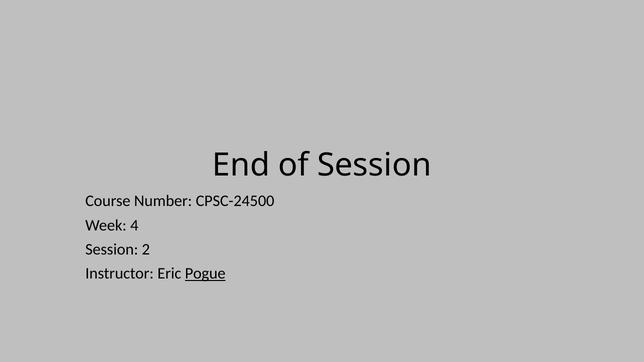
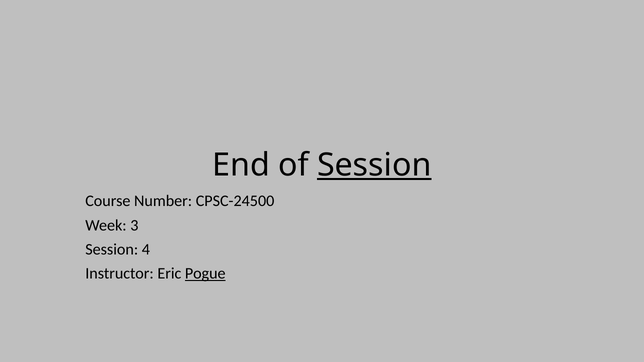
Session at (374, 165) underline: none -> present
4: 4 -> 3
2: 2 -> 4
